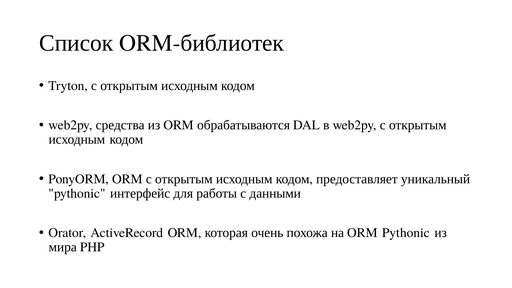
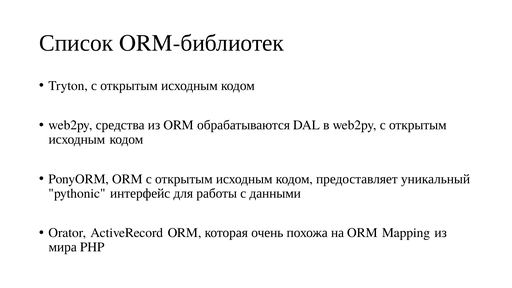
ORM Pythonic: Pythonic -> Mapping
